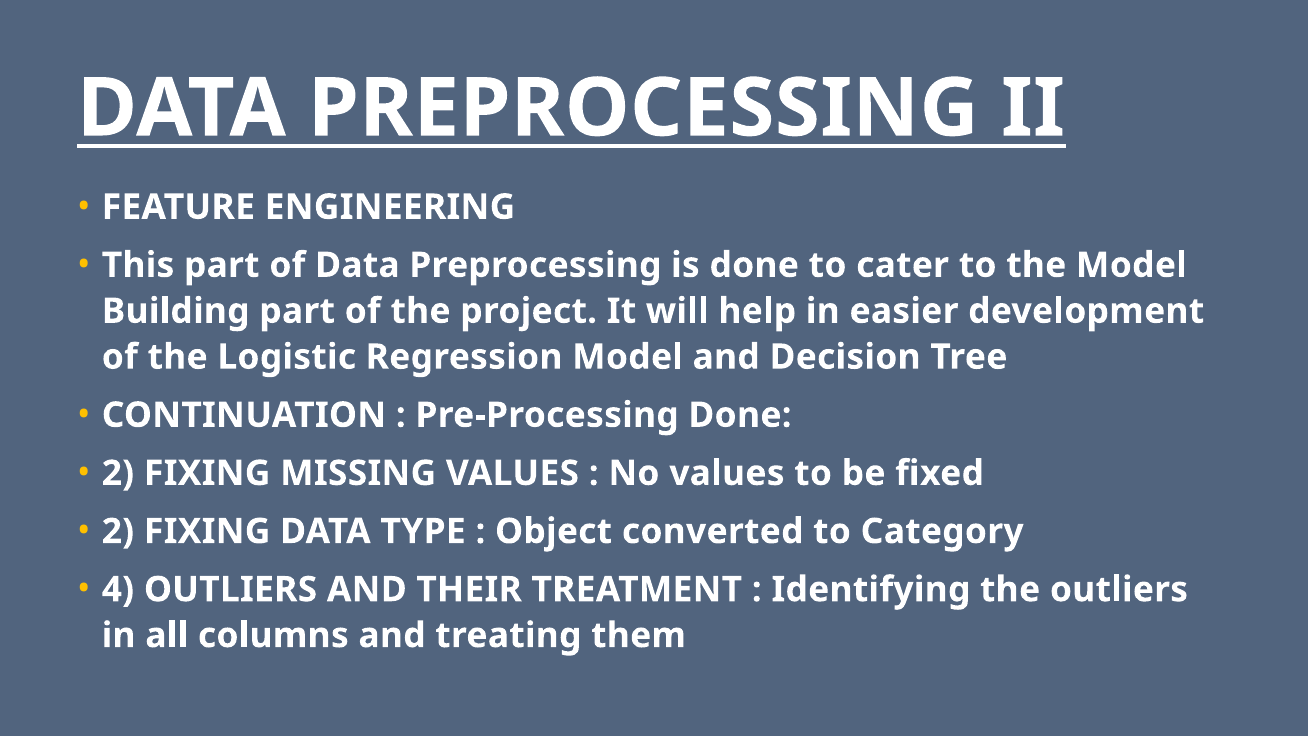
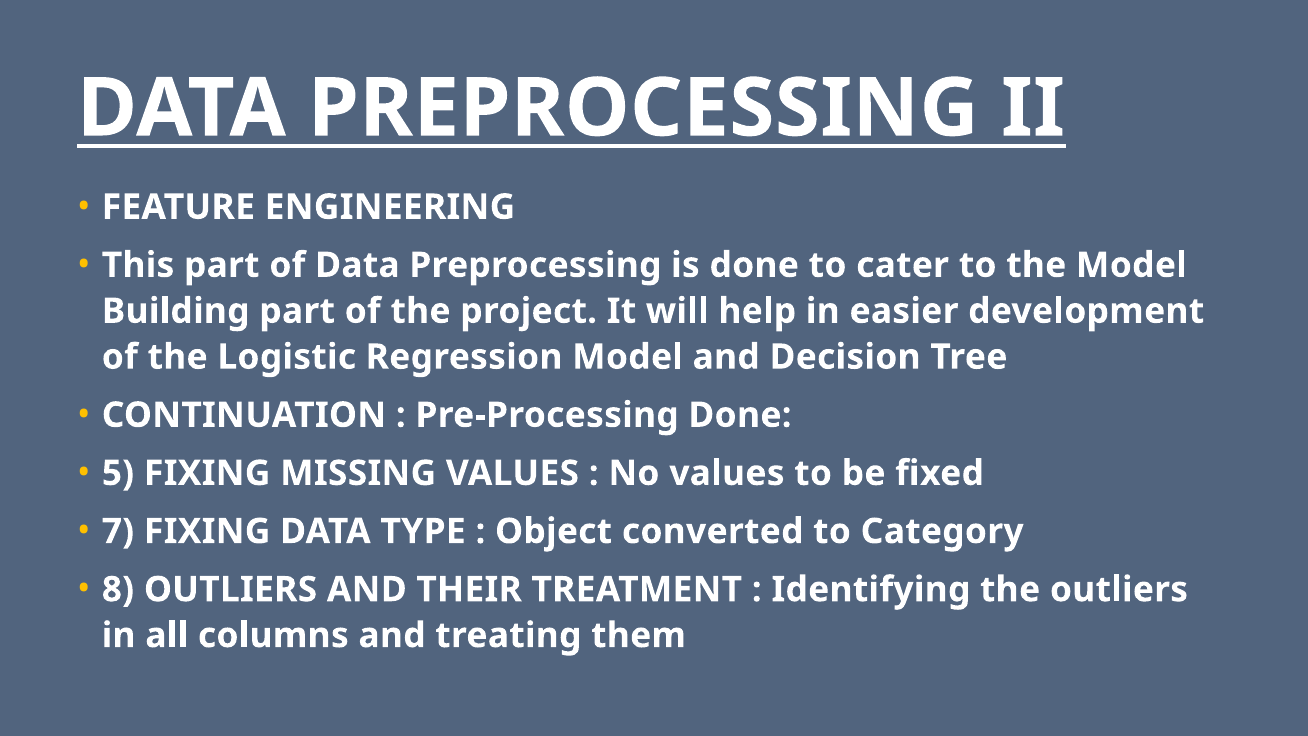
2 at (118, 473): 2 -> 5
2 at (118, 531): 2 -> 7
4: 4 -> 8
